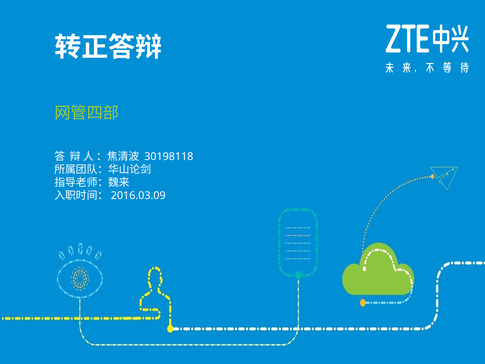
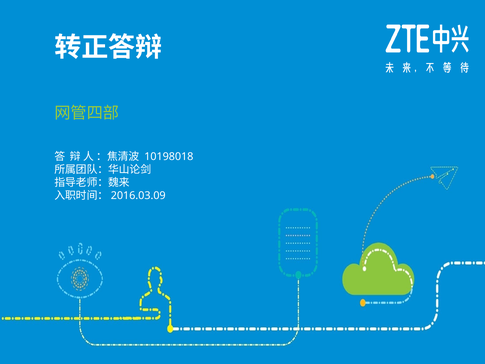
30198118: 30198118 -> 10198018
